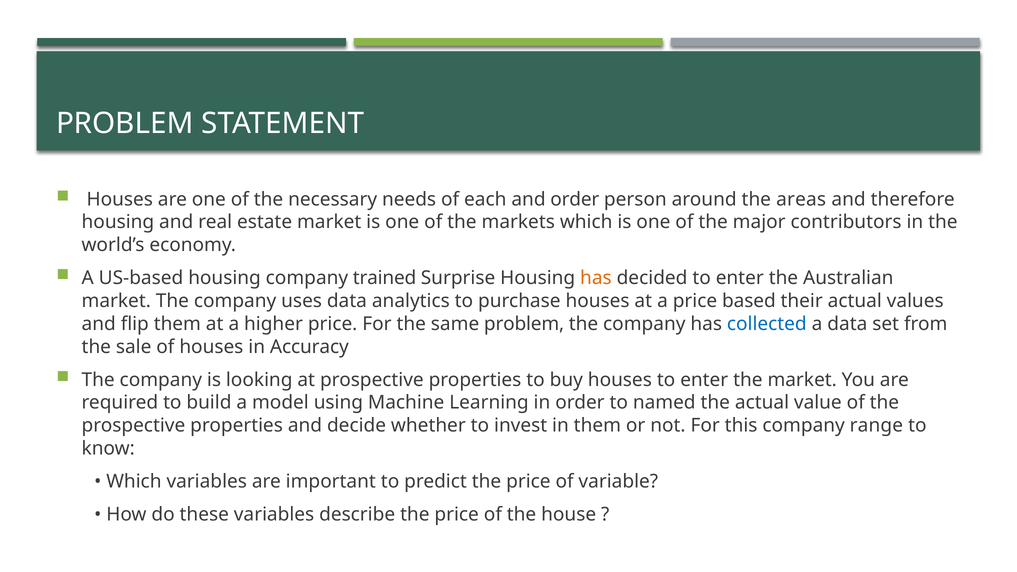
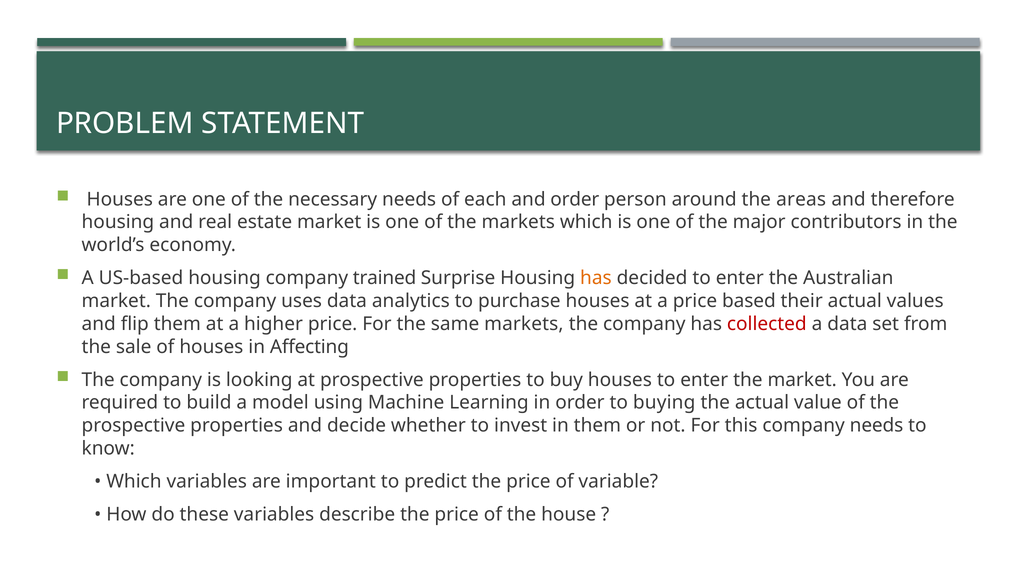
same problem: problem -> markets
collected colour: blue -> red
Accuracy: Accuracy -> Affecting
named: named -> buying
company range: range -> needs
